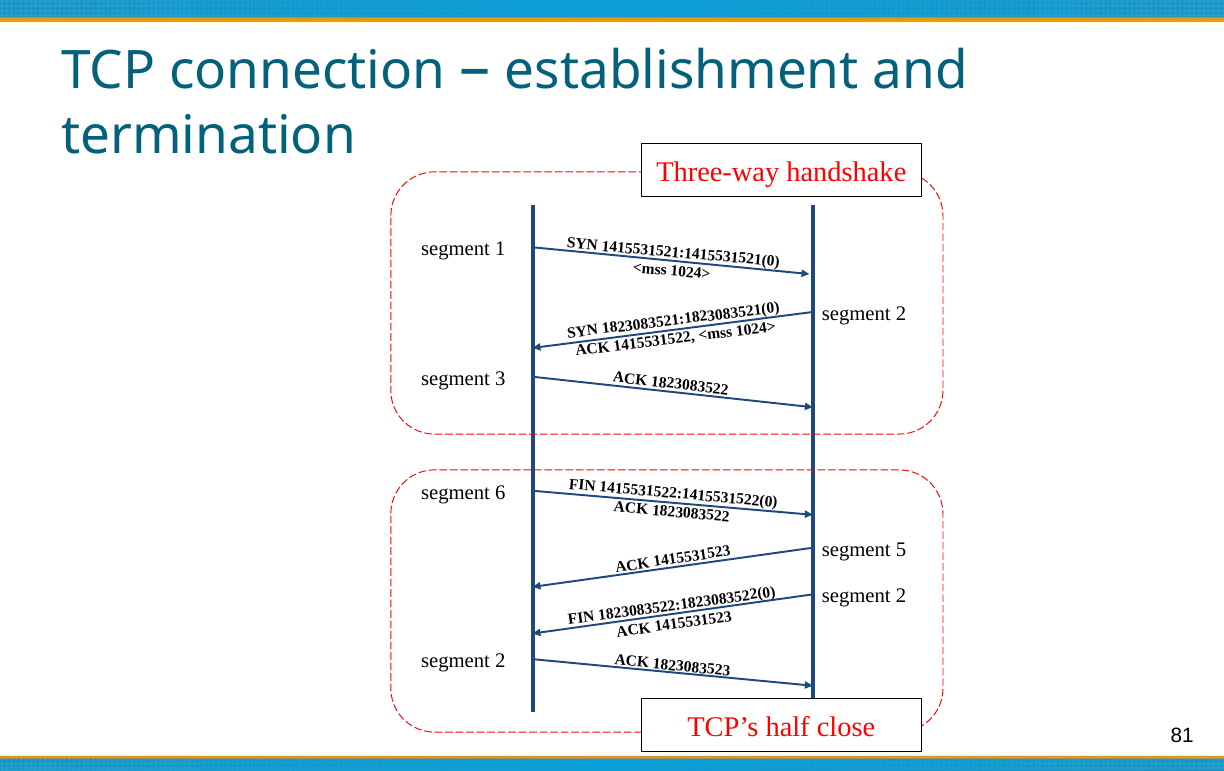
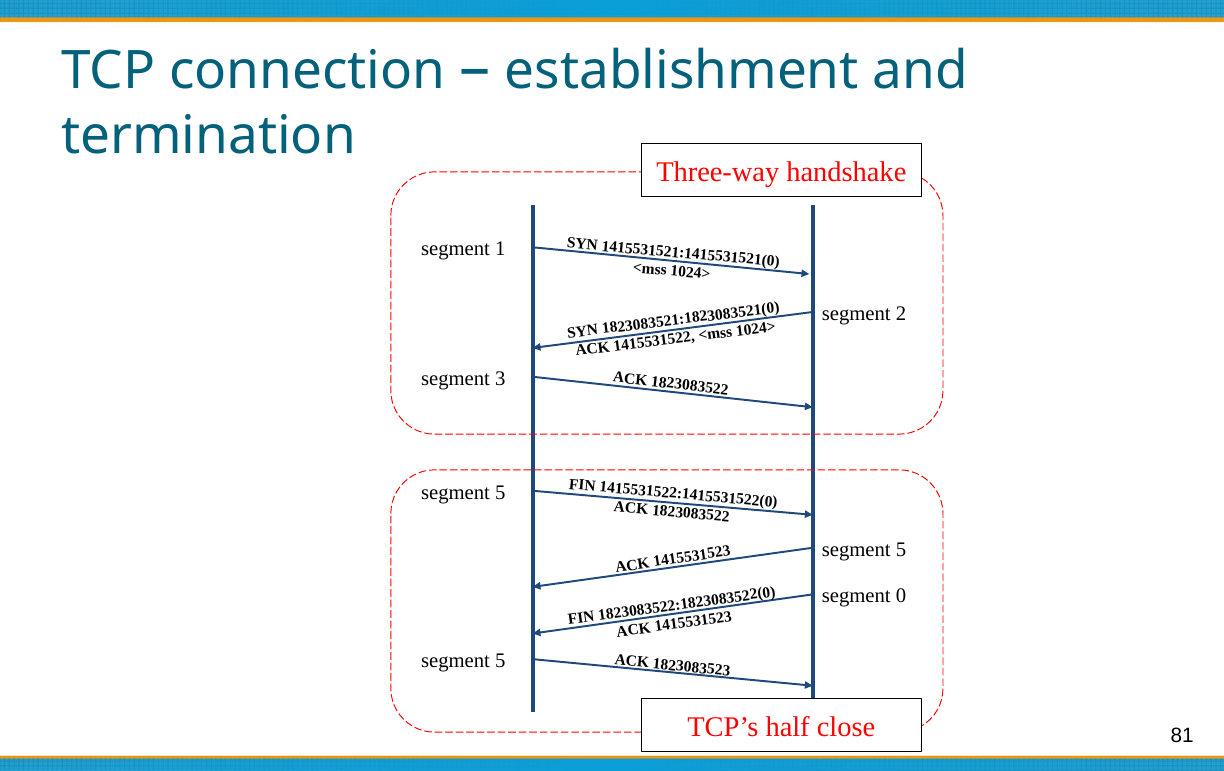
6 at (500, 492): 6 -> 5
2 at (901, 596): 2 -> 0
2 at (500, 661): 2 -> 5
